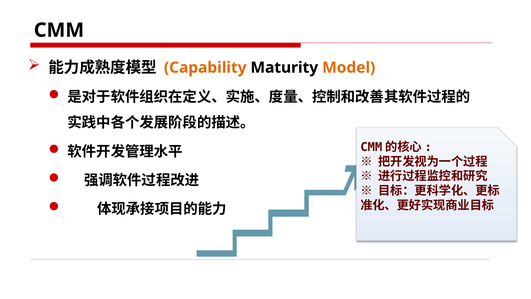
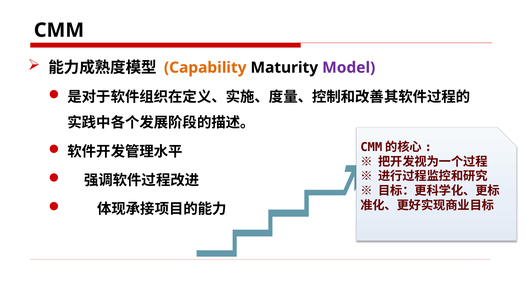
Model colour: orange -> purple
